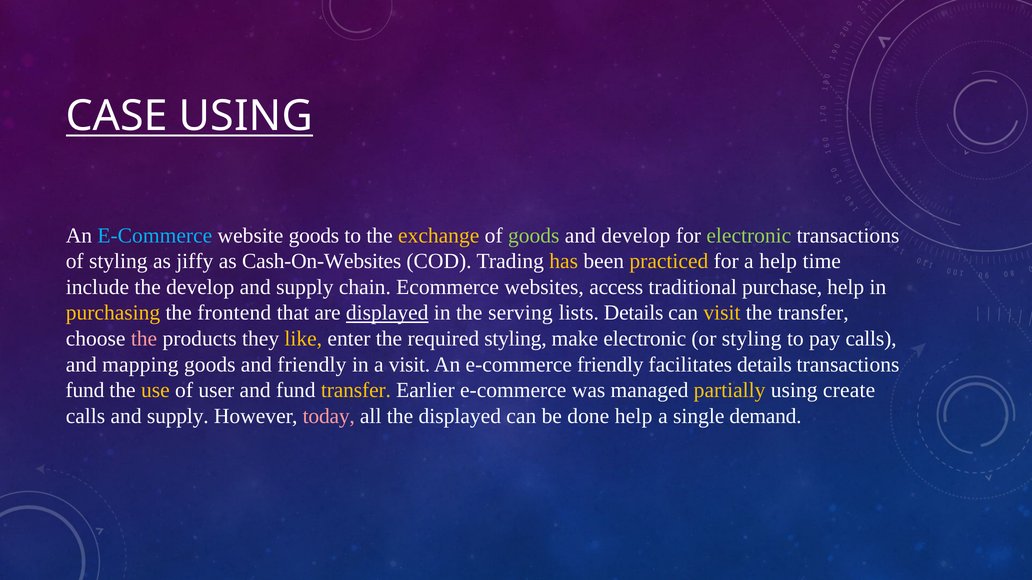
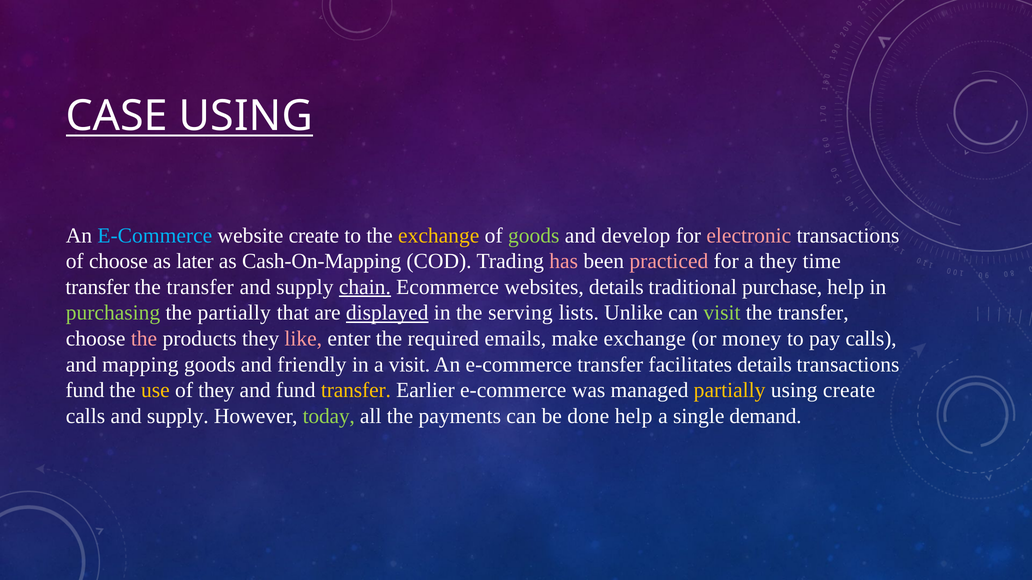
website goods: goods -> create
electronic at (749, 236) colour: light green -> pink
of styling: styling -> choose
jiffy: jiffy -> later
Cash-On-Websites: Cash-On-Websites -> Cash-On-Mapping
has colour: yellow -> pink
practiced colour: yellow -> pink
a help: help -> they
include at (97, 287): include -> transfer
develop at (200, 287): develop -> transfer
chain underline: none -> present
websites access: access -> details
purchasing colour: yellow -> light green
the frontend: frontend -> partially
lists Details: Details -> Unlike
visit at (722, 313) colour: yellow -> light green
like colour: yellow -> pink
required styling: styling -> emails
make electronic: electronic -> exchange
or styling: styling -> money
e-commerce friendly: friendly -> transfer
of user: user -> they
today colour: pink -> light green
the displayed: displayed -> payments
